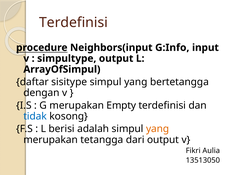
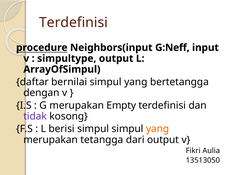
G:Info: G:Info -> G:Neff
sisitype: sisitype -> bernilai
tidak colour: blue -> purple
berisi adalah: adalah -> simpul
